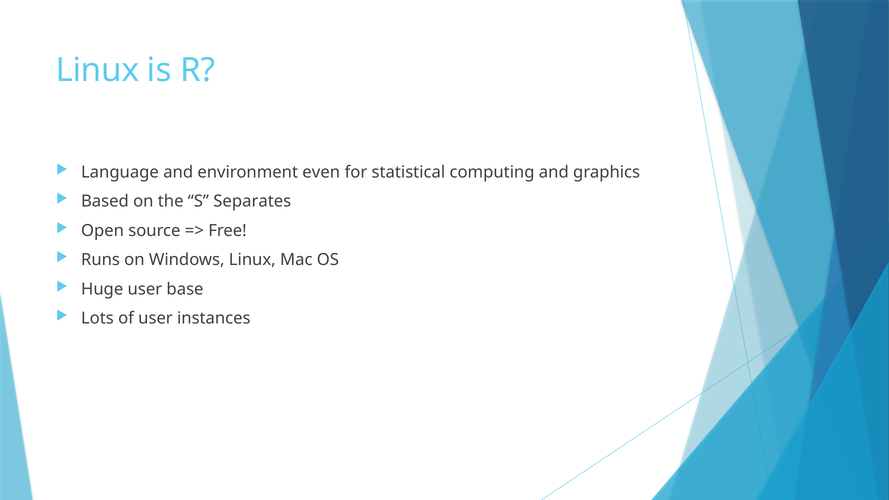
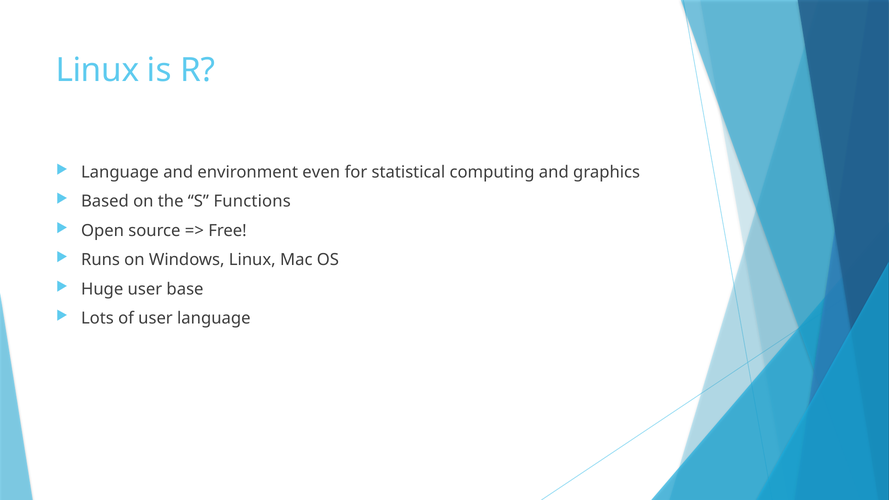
Separates: Separates -> Functions
user instances: instances -> language
